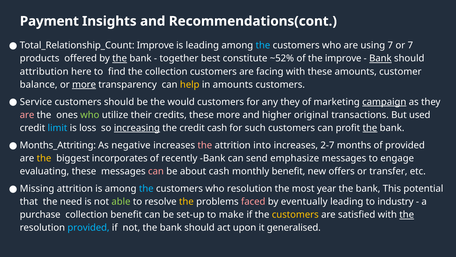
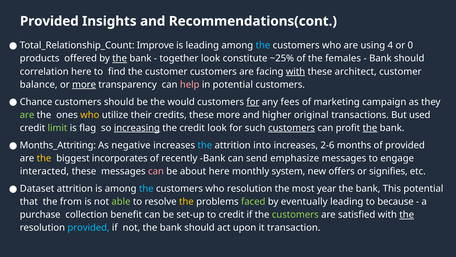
Payment at (49, 21): Payment -> Provided
using 7: 7 -> 4
or 7: 7 -> 0
together best: best -> look
~52%: ~52% -> ~25%
the improve: improve -> females
Bank at (380, 58) underline: present -> none
attribution: attribution -> correlation
the collection: collection -> customer
with at (296, 71) underline: none -> present
these amounts: amounts -> architect
help colour: yellow -> pink
in amounts: amounts -> potential
Service: Service -> Chance
for at (253, 102) underline: none -> present
any they: they -> fees
campaign underline: present -> none
are at (27, 115) colour: pink -> light green
who at (90, 115) colour: light green -> yellow
limit colour: light blue -> light green
loss: loss -> flag
credit cash: cash -> look
customers at (292, 128) underline: none -> present
the at (205, 145) colour: pink -> light blue
2-7: 2-7 -> 2-6
evaluating: evaluating -> interacted
about cash: cash -> here
monthly benefit: benefit -> system
transfer: transfer -> signifies
Missing: Missing -> Dataset
need: need -> from
faced colour: pink -> light green
industry: industry -> because
to make: make -> credit
customers at (295, 214) colour: yellow -> light green
generalised: generalised -> transaction
